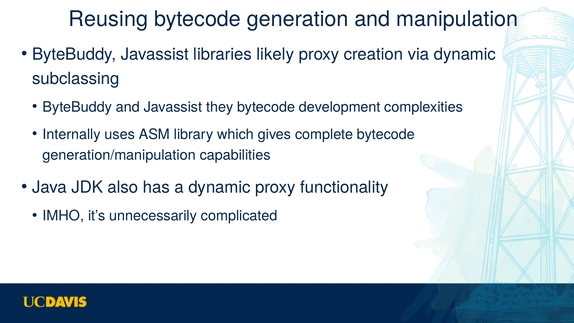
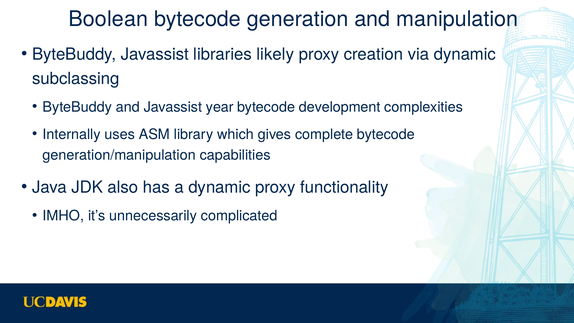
Reusing: Reusing -> Boolean
they: they -> year
